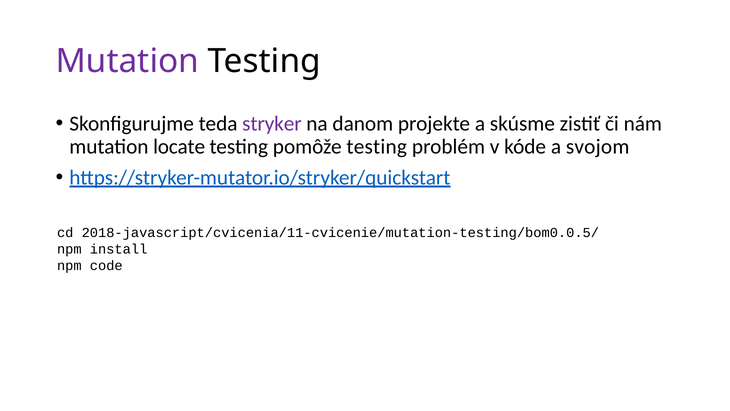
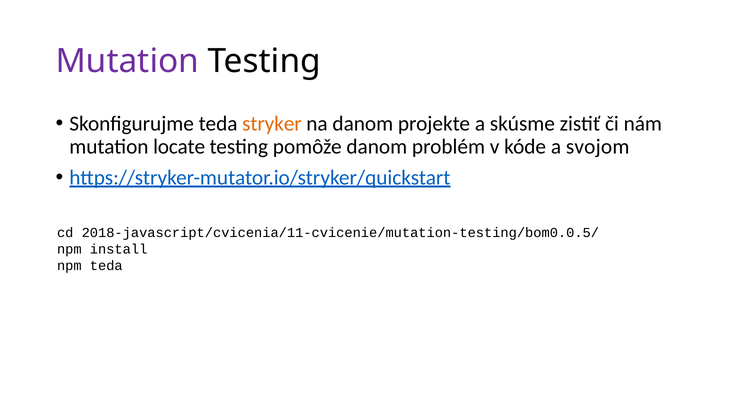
stryker colour: purple -> orange
pomôže testing: testing -> danom
npm code: code -> teda
